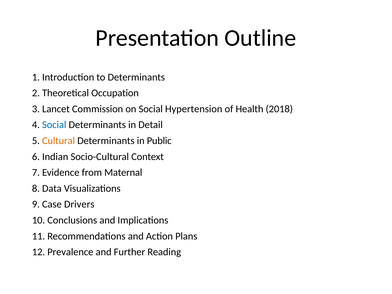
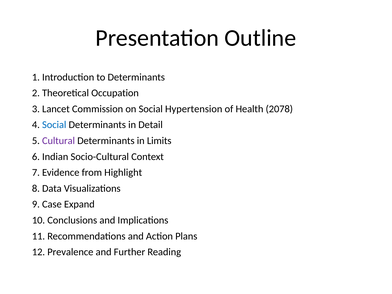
2018: 2018 -> 2078
Cultural colour: orange -> purple
Public: Public -> Limits
Maternal: Maternal -> Highlight
Drivers: Drivers -> Expand
